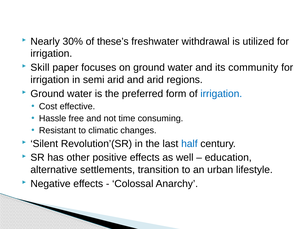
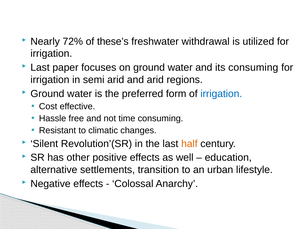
30%: 30% -> 72%
Skill at (40, 67): Skill -> Last
its community: community -> consuming
half colour: blue -> orange
